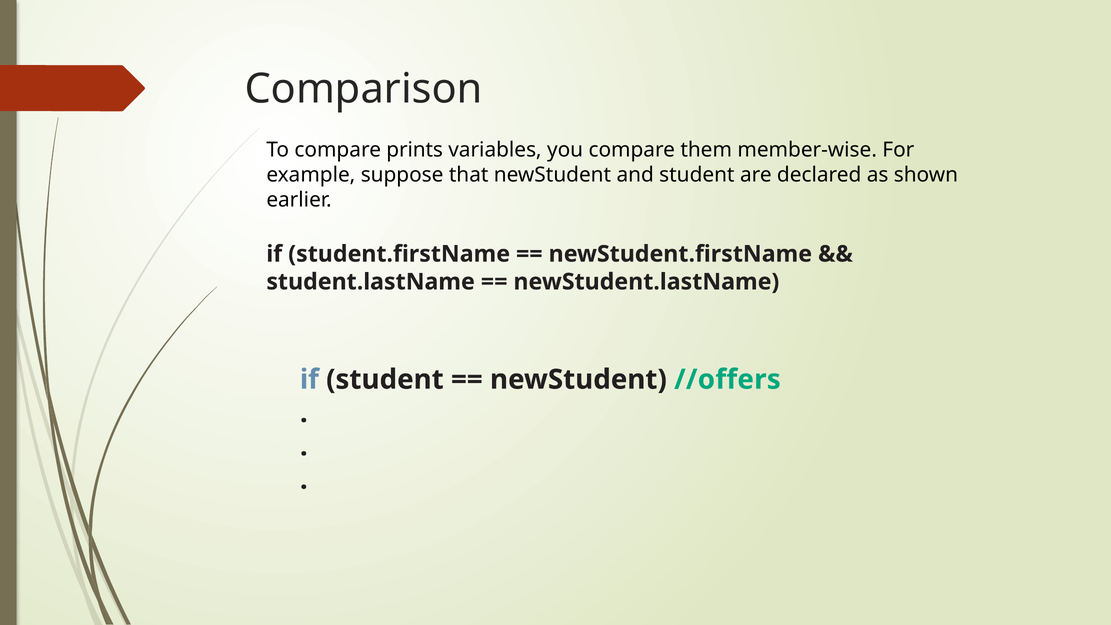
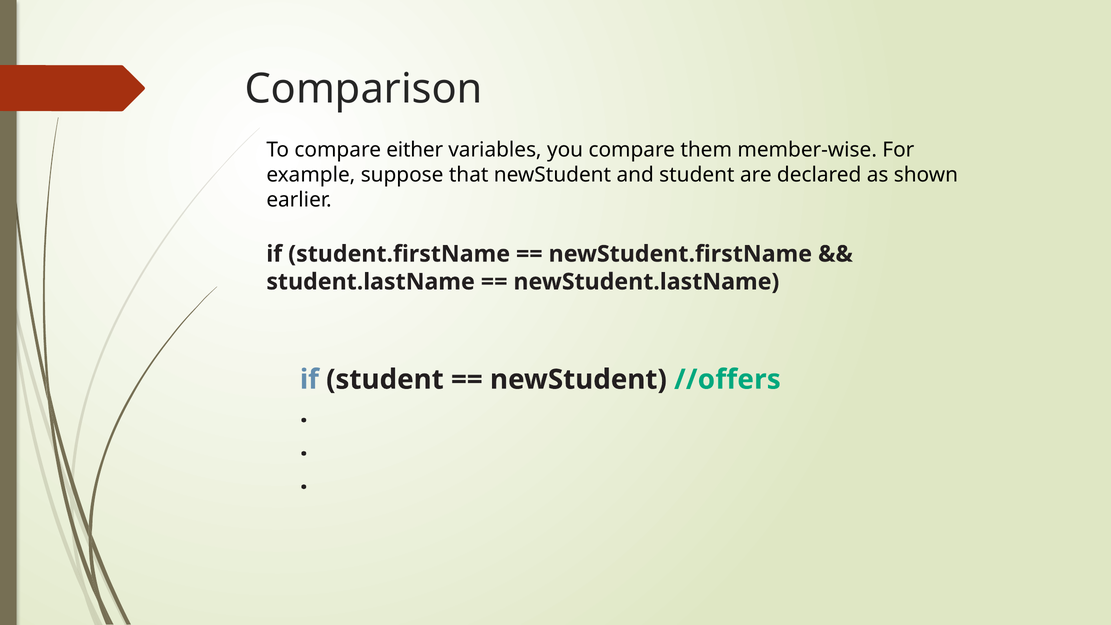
prints: prints -> either
